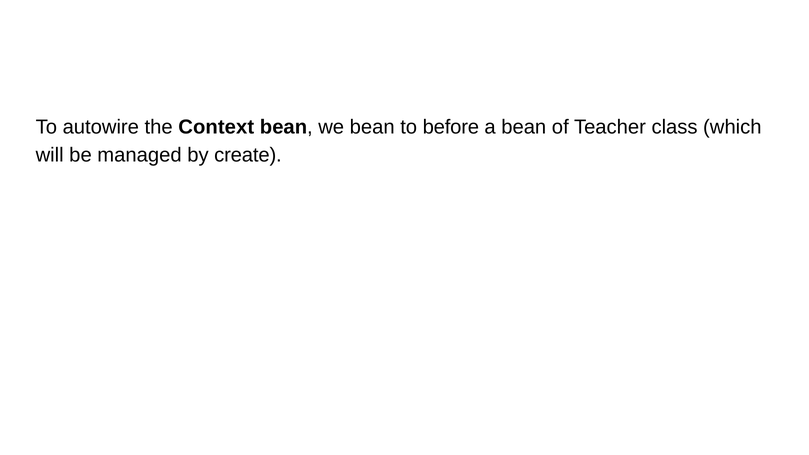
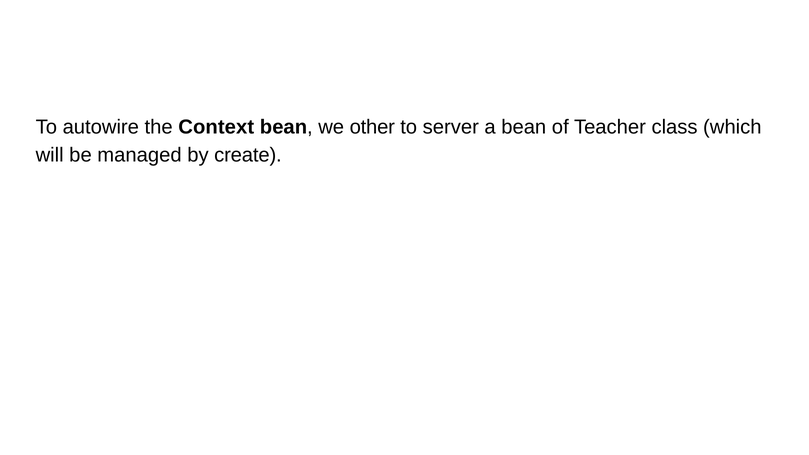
we bean: bean -> other
before: before -> server
